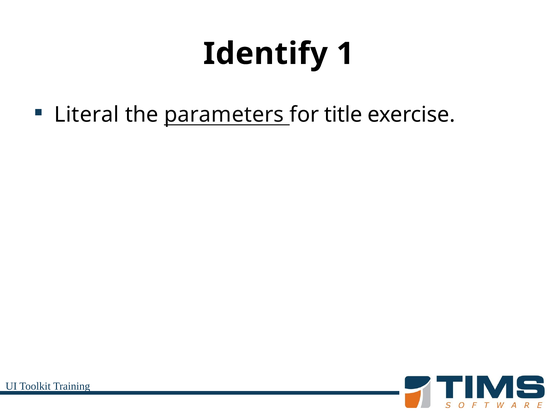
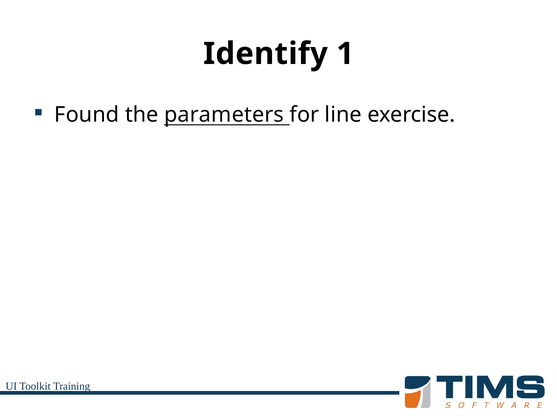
Literal: Literal -> Found
title: title -> line
